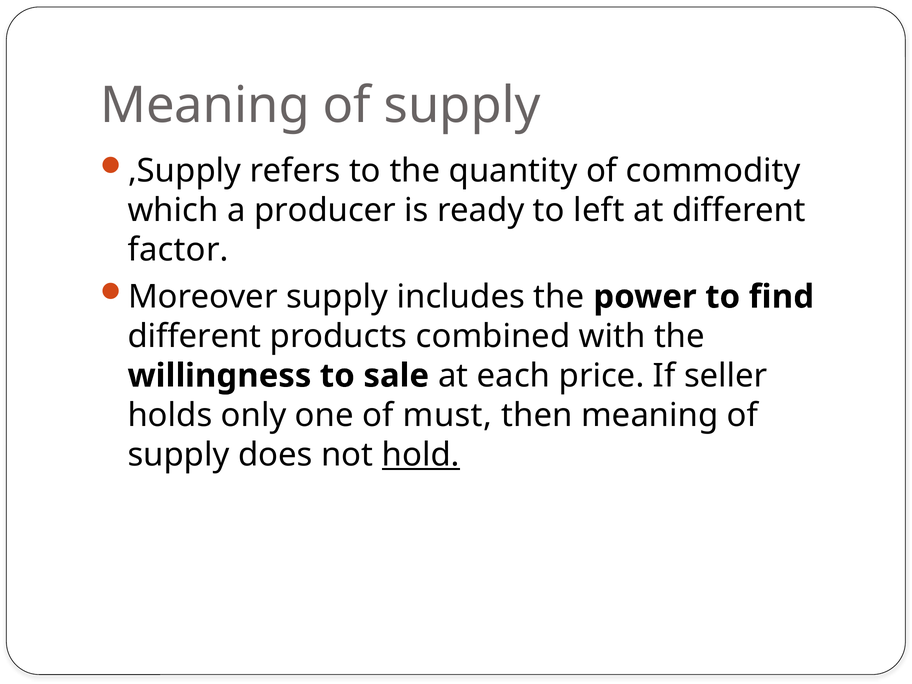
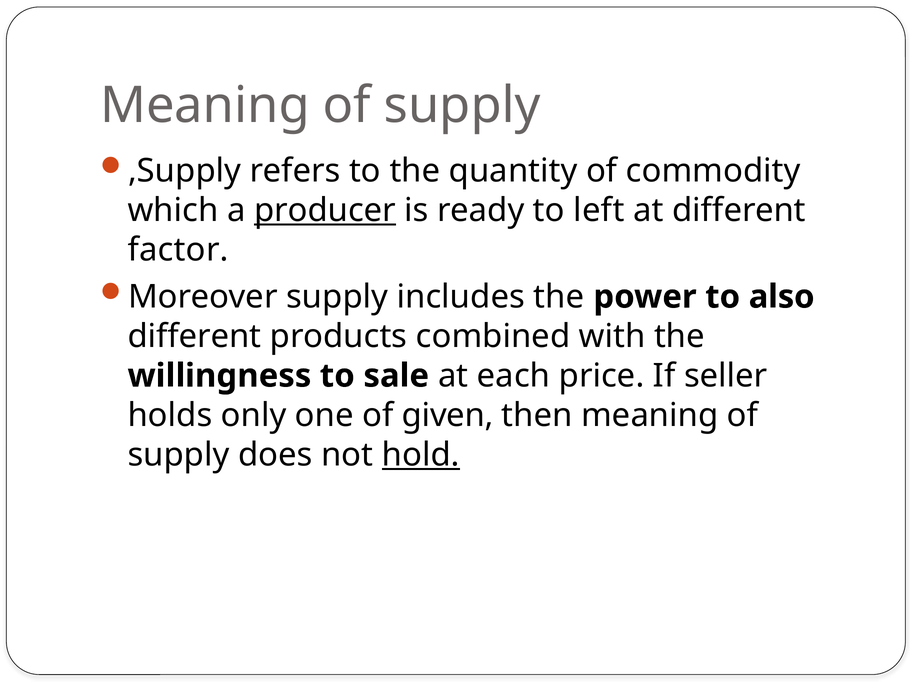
producer underline: none -> present
find: find -> also
must: must -> given
